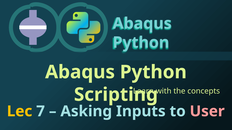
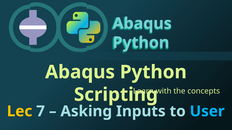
User colour: pink -> light blue
